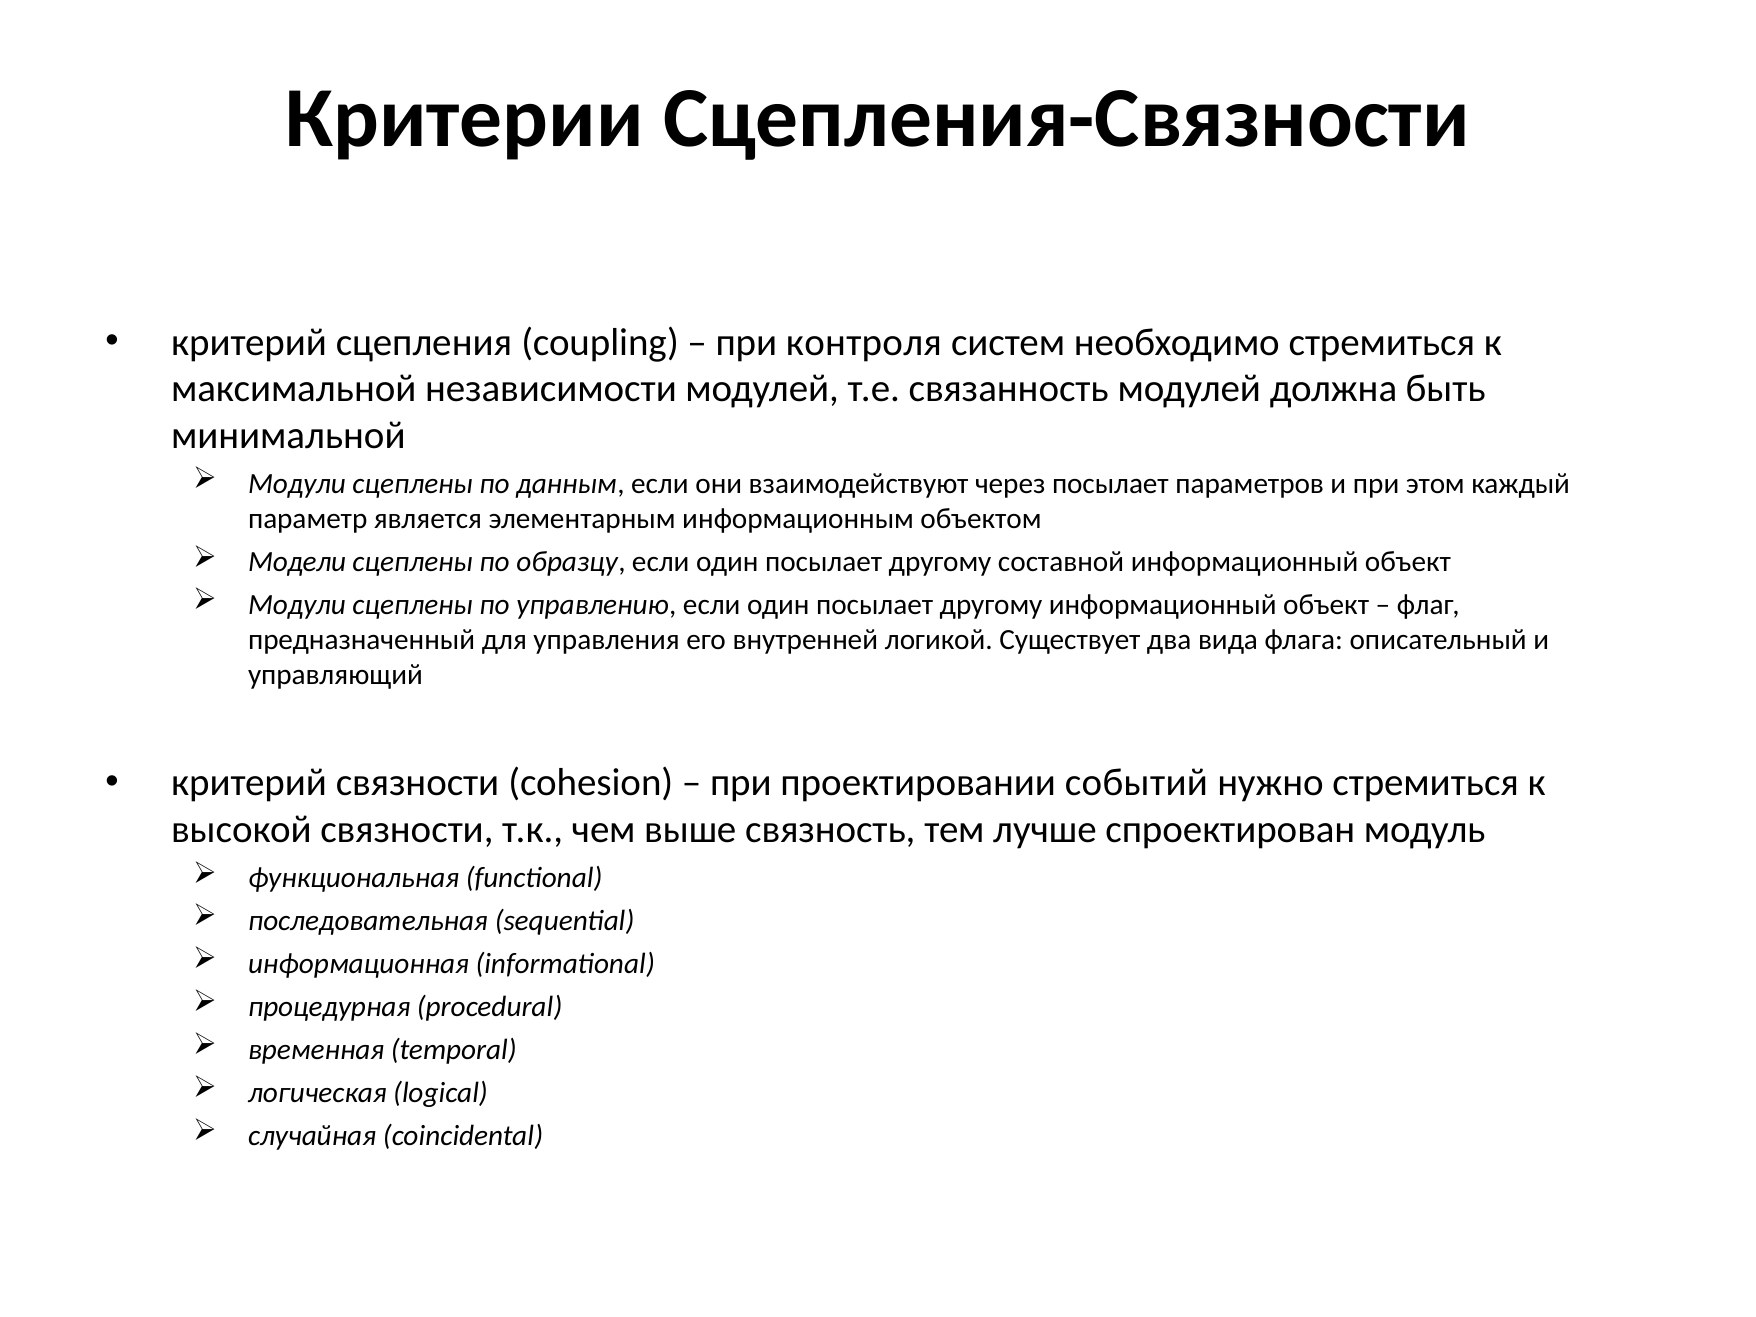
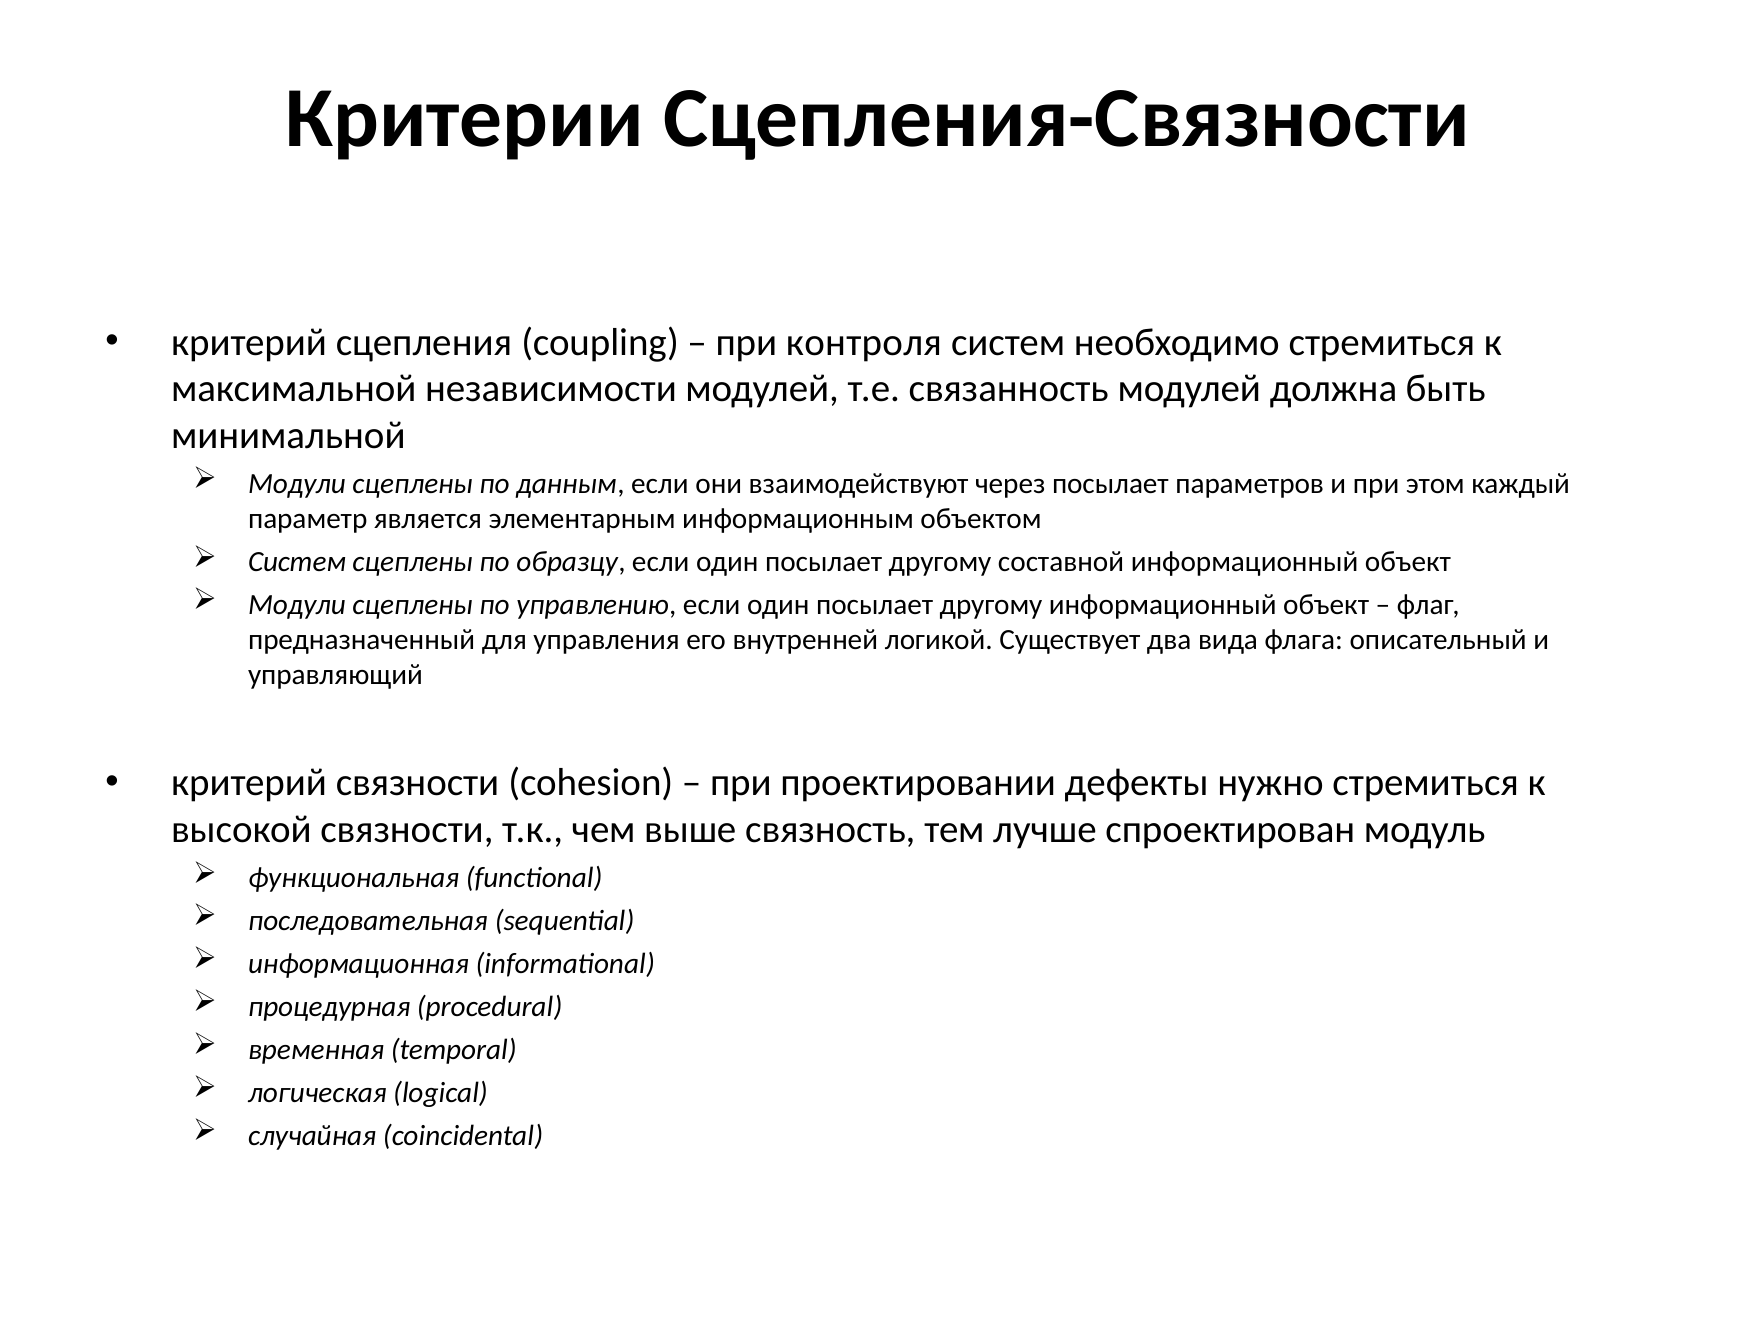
Модели at (297, 562): Модели -> Систем
событий: событий -> дефекты
